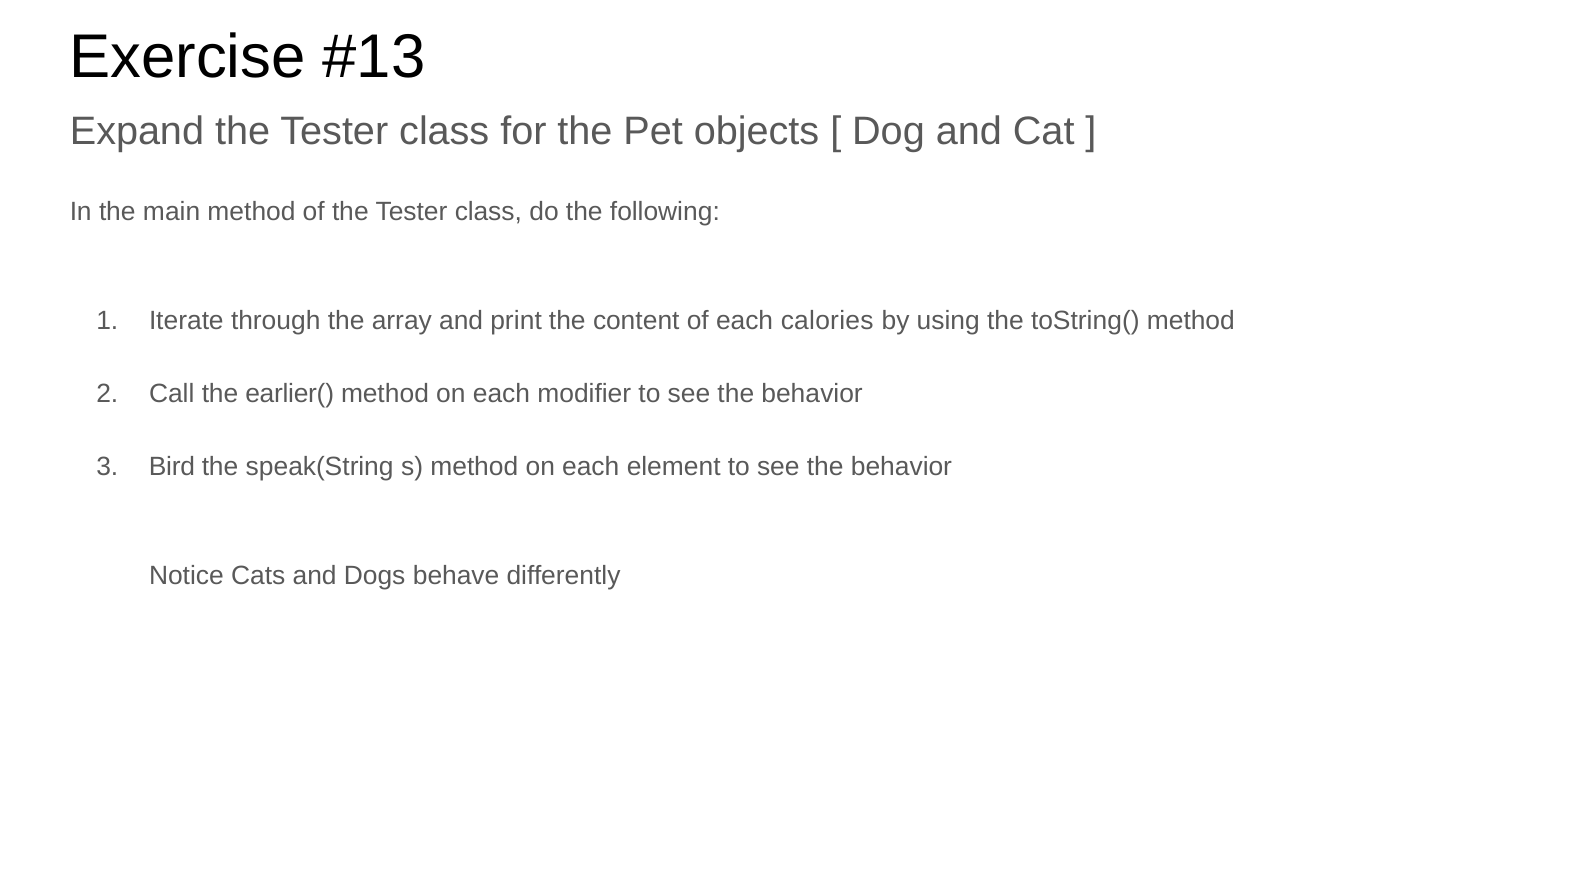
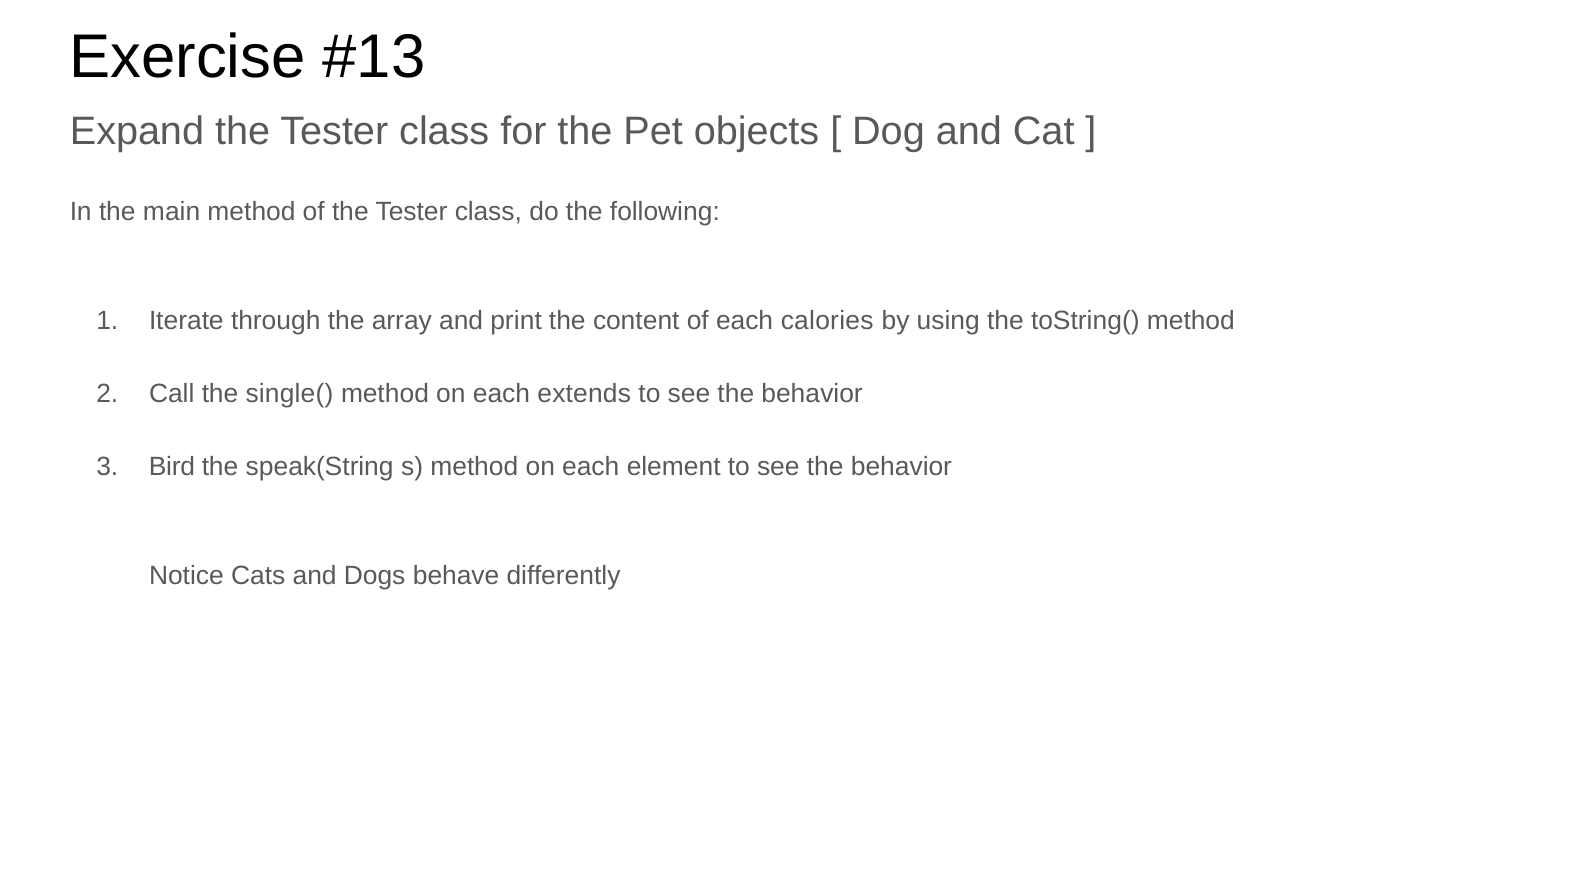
earlier(: earlier( -> single(
modifier: modifier -> extends
